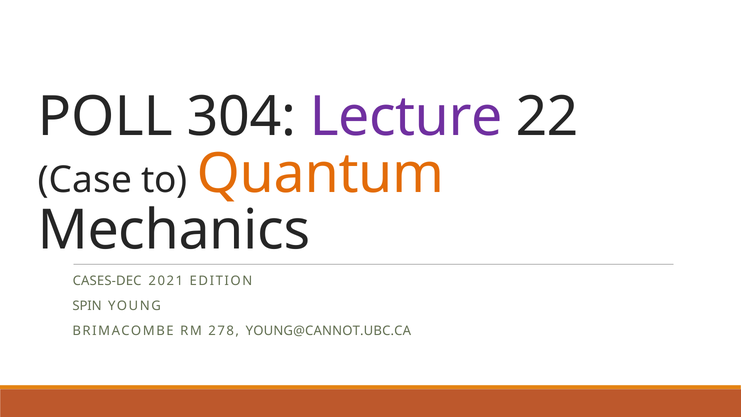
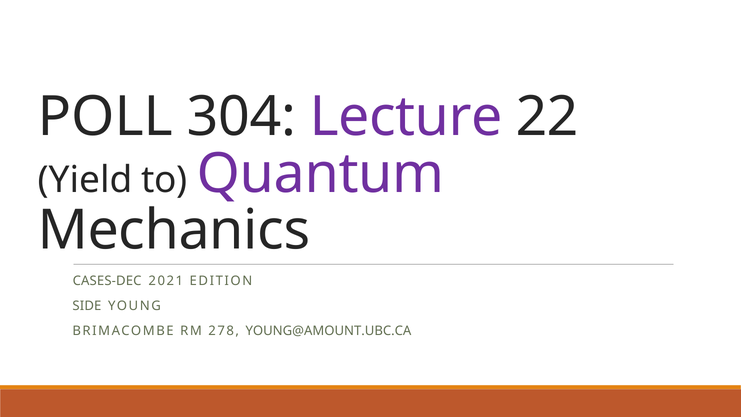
Case: Case -> Yield
Quantum colour: orange -> purple
SPIN: SPIN -> SIDE
YOUNG@CANNOT.UBC.CA: YOUNG@CANNOT.UBC.CA -> YOUNG@AMOUNT.UBC.CA
